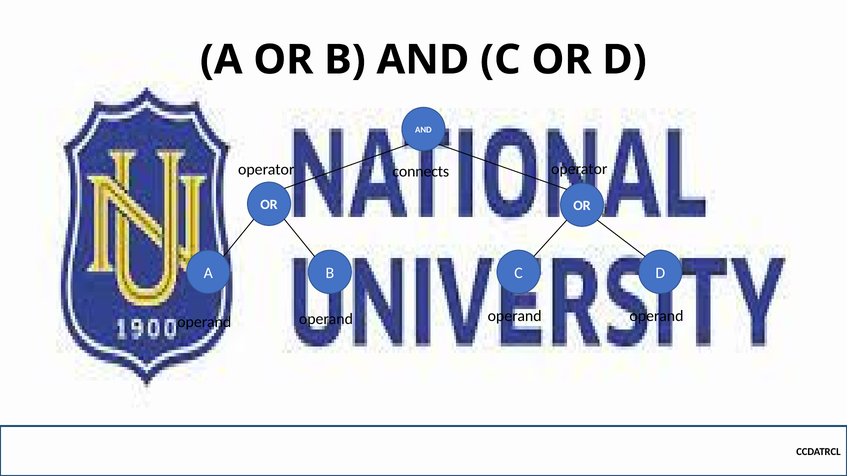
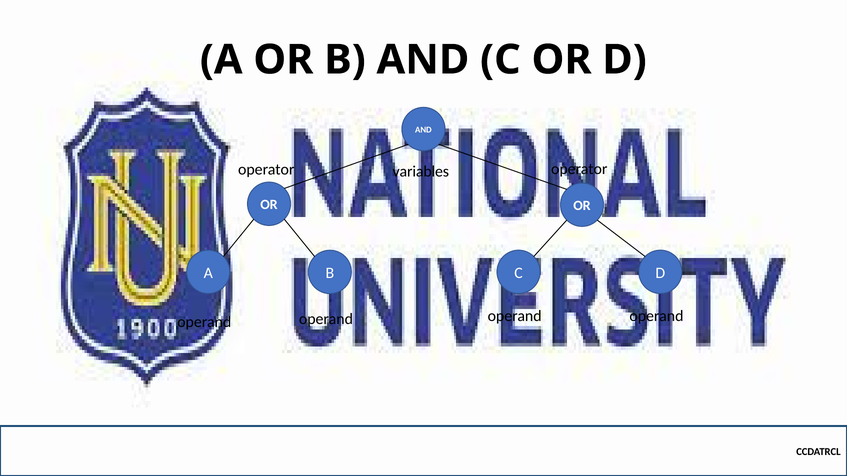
connects: connects -> variables
